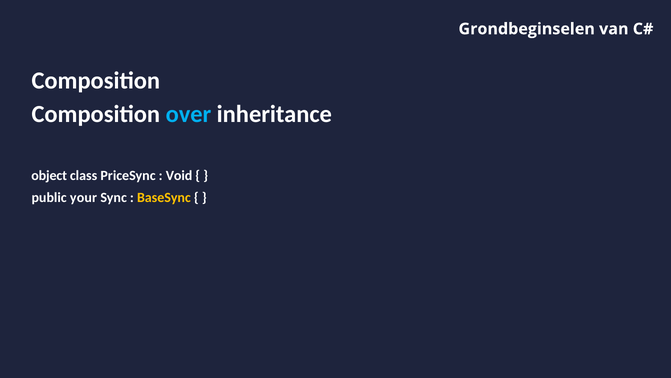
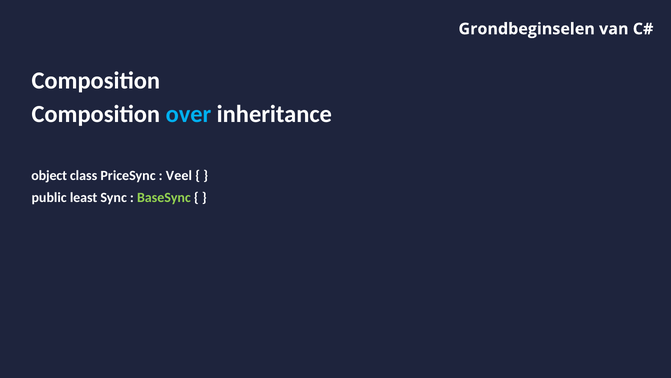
Void: Void -> Veel
your: your -> least
BaseSync colour: yellow -> light green
